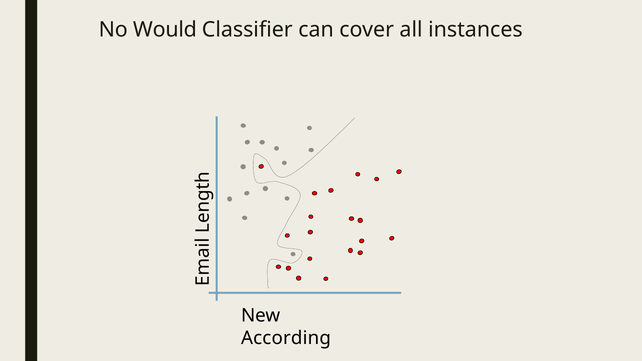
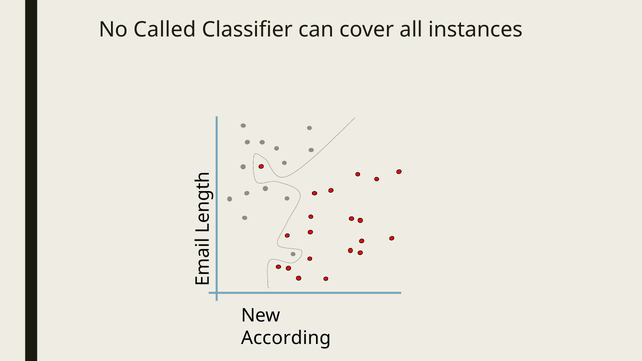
Would: Would -> Called
